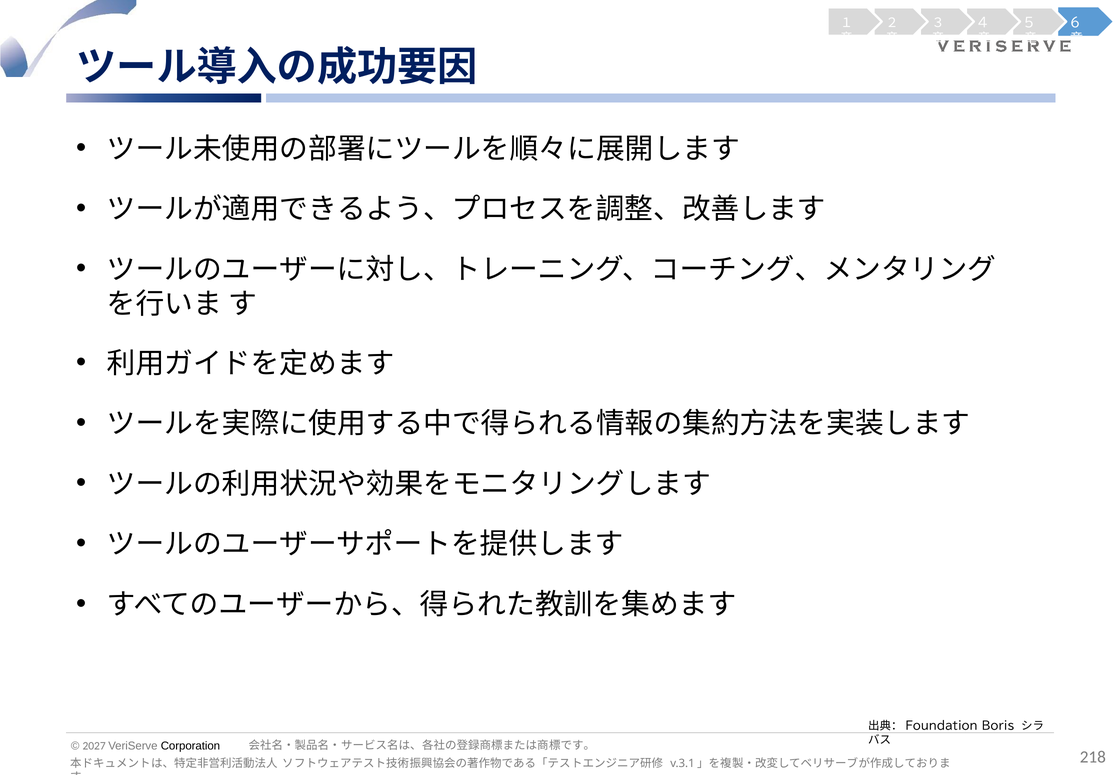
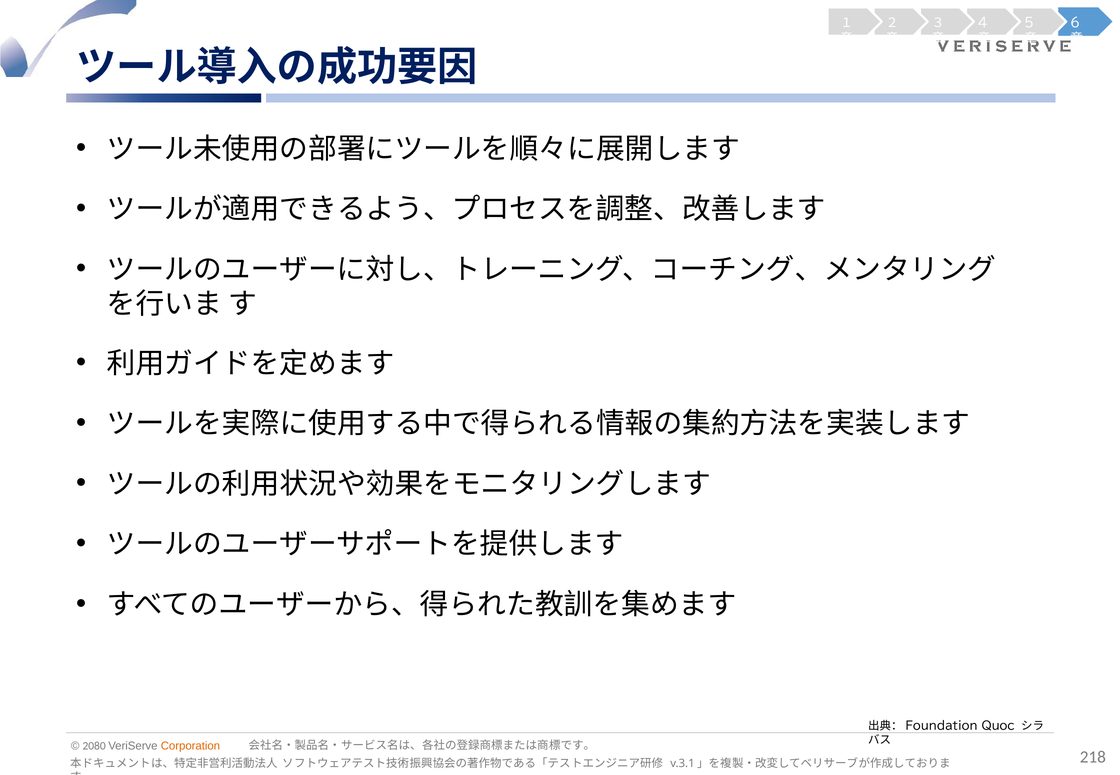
Boris: Boris -> Quoc
2027: 2027 -> 2080
Corporation colour: black -> orange
